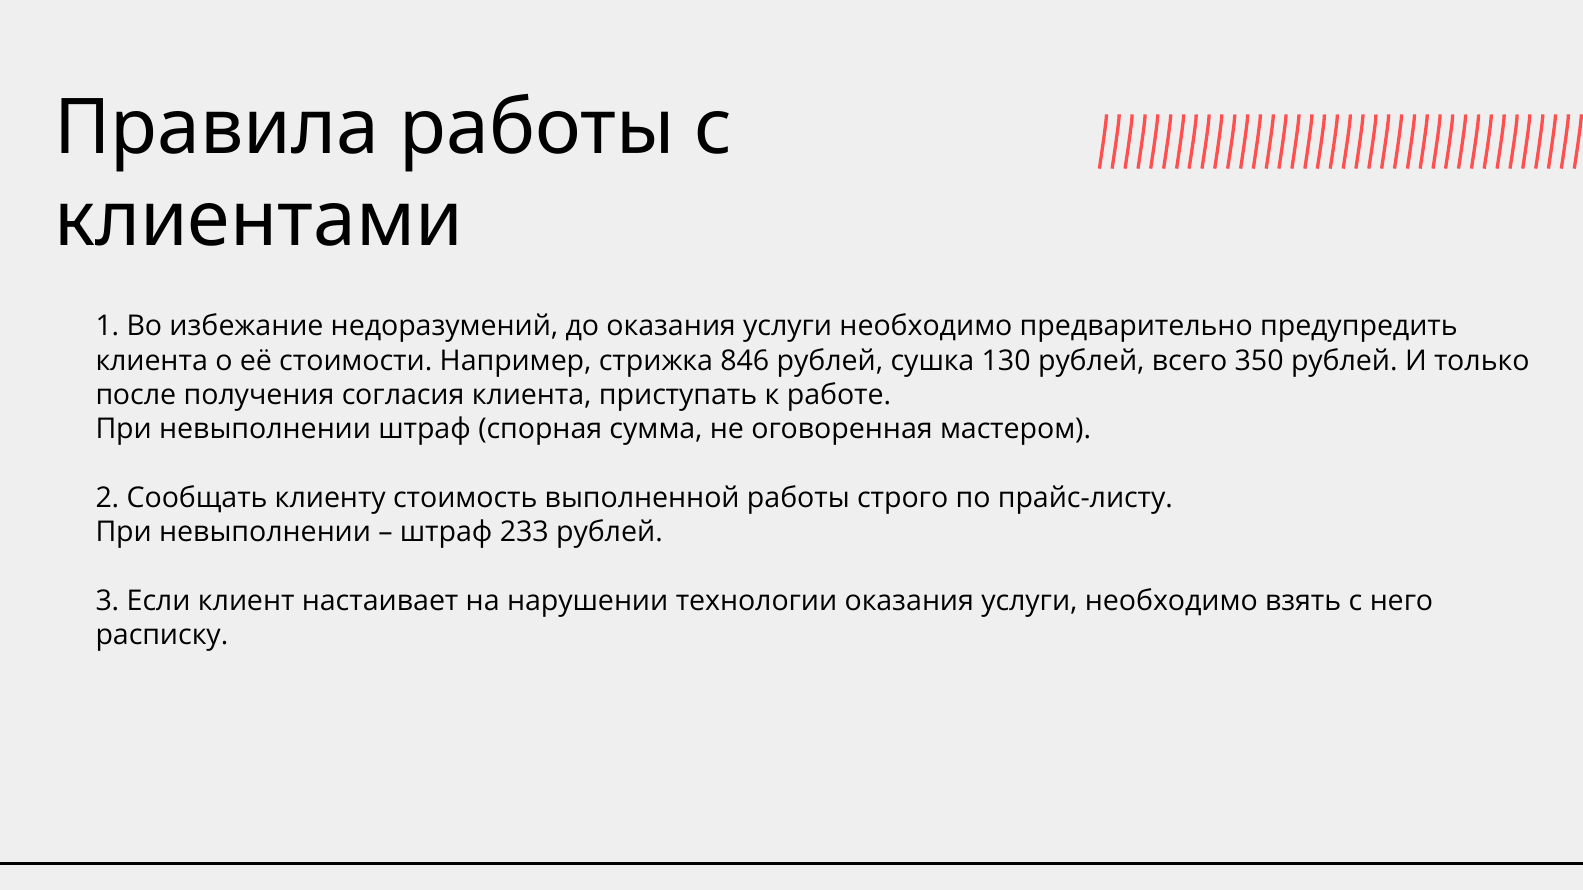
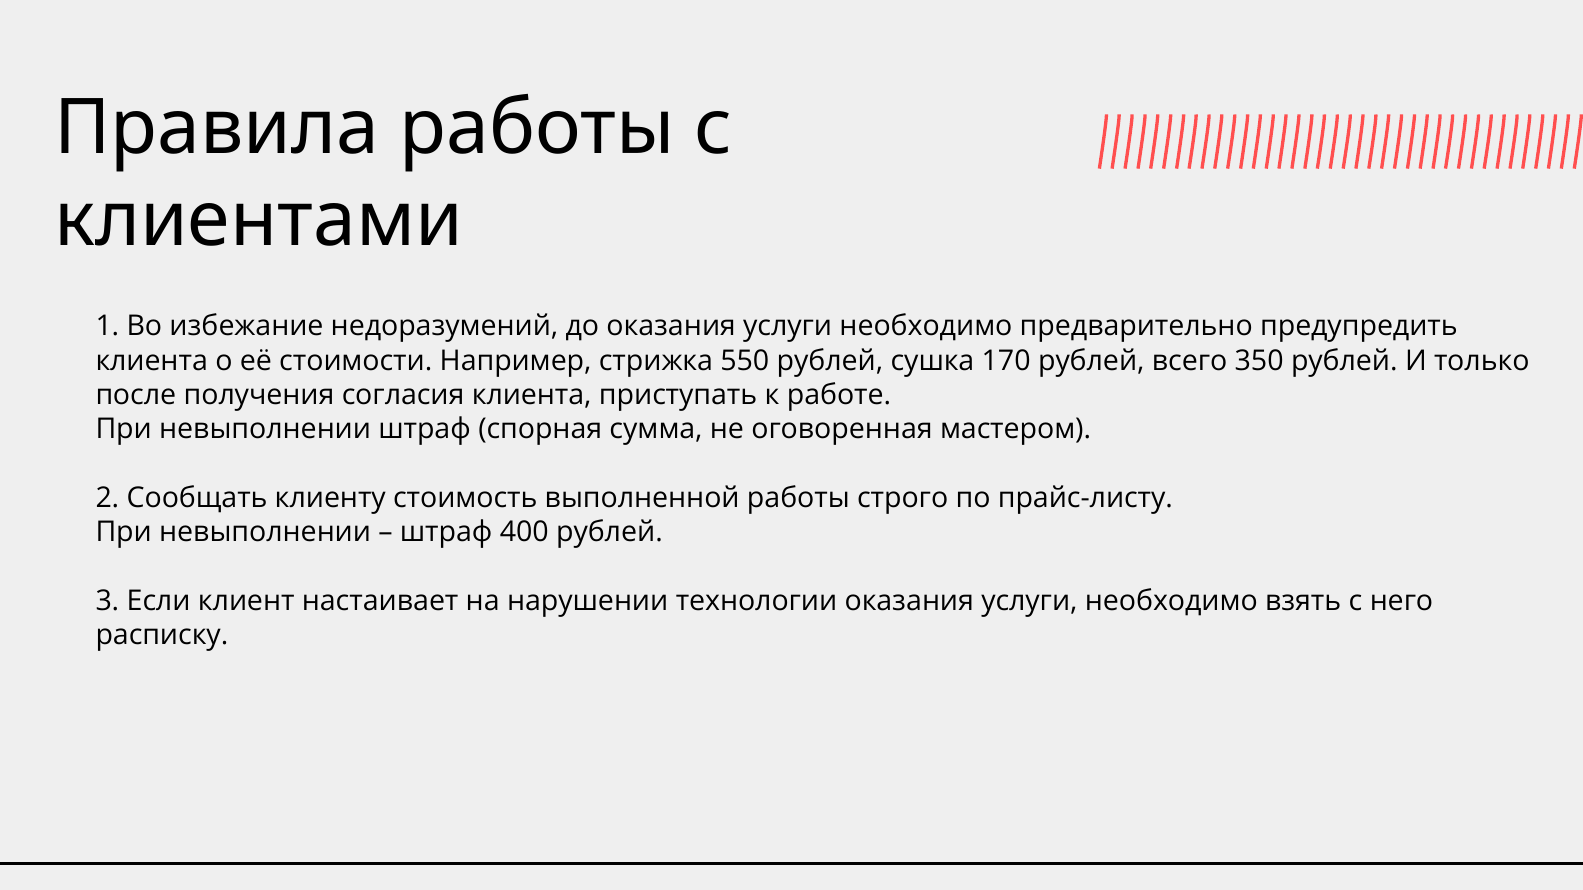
846: 846 -> 550
130: 130 -> 170
233: 233 -> 400
